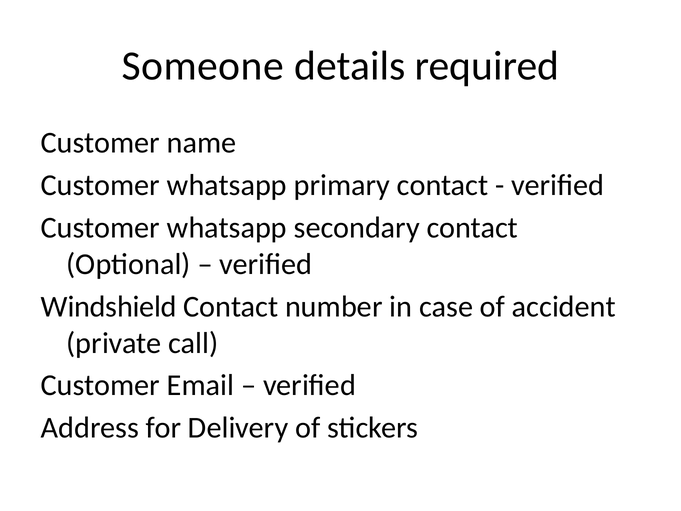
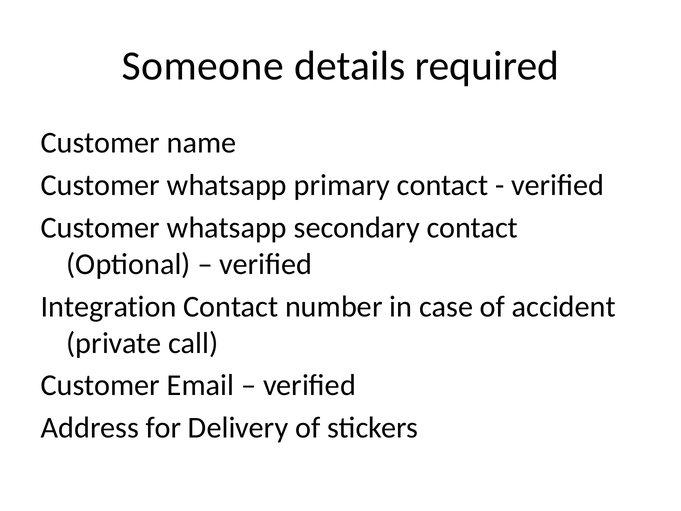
Windshield: Windshield -> Integration
